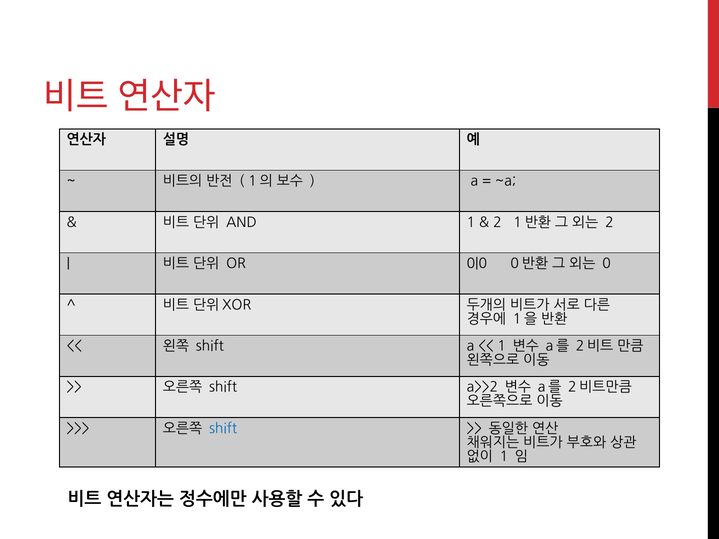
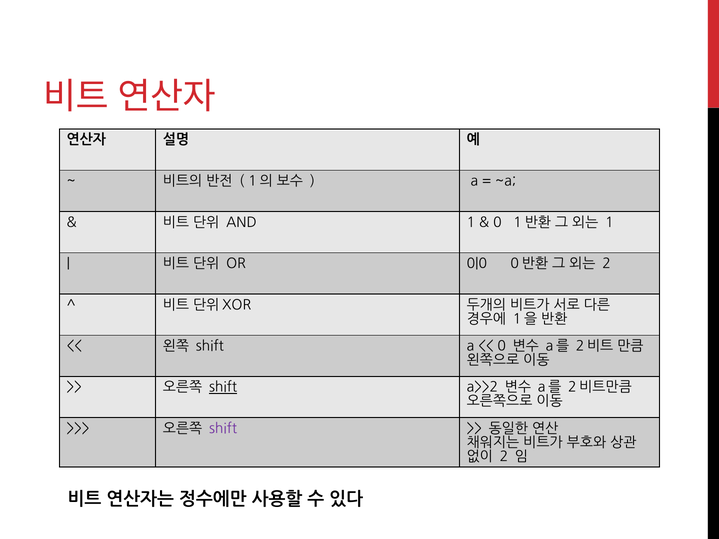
2 at (497, 223): 2 -> 0
2 at (609, 223): 2 -> 1
0 at (607, 264): 0 -> 2
1 at (502, 346): 1 -> 0
shift at (223, 388) underline: none -> present
shift at (223, 429) colour: blue -> purple
1 at (504, 457): 1 -> 2
